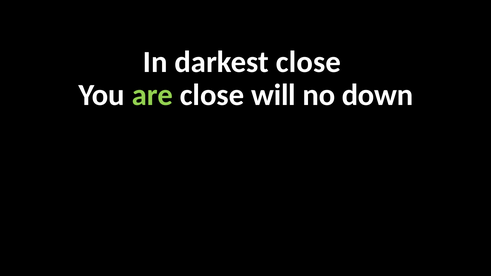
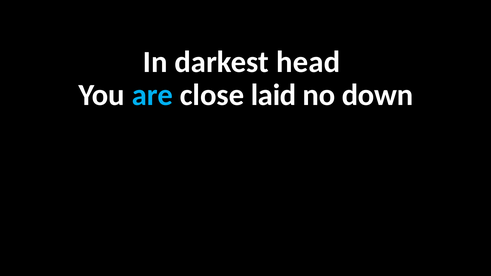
darkest close: close -> head
are colour: light green -> light blue
will: will -> laid
